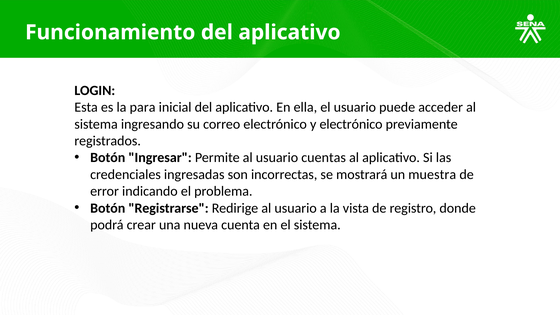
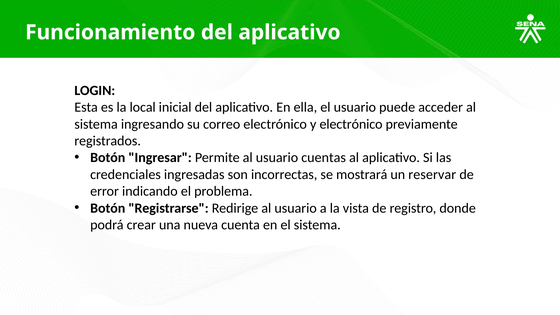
para: para -> local
muestra: muestra -> reservar
